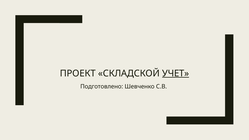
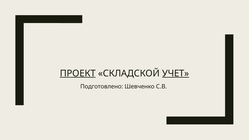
ПРОЕКТ underline: none -> present
